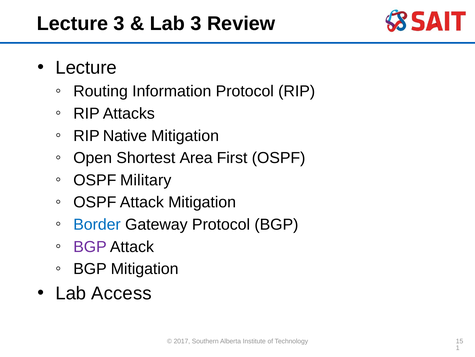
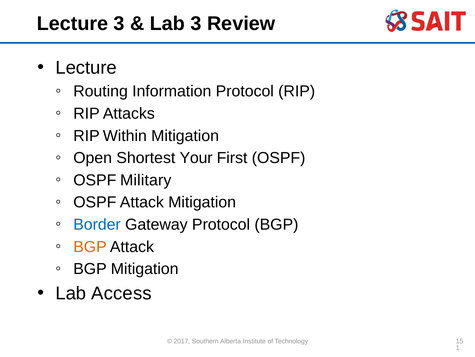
Native: Native -> Within
Area: Area -> Your
BGP at (90, 246) colour: purple -> orange
